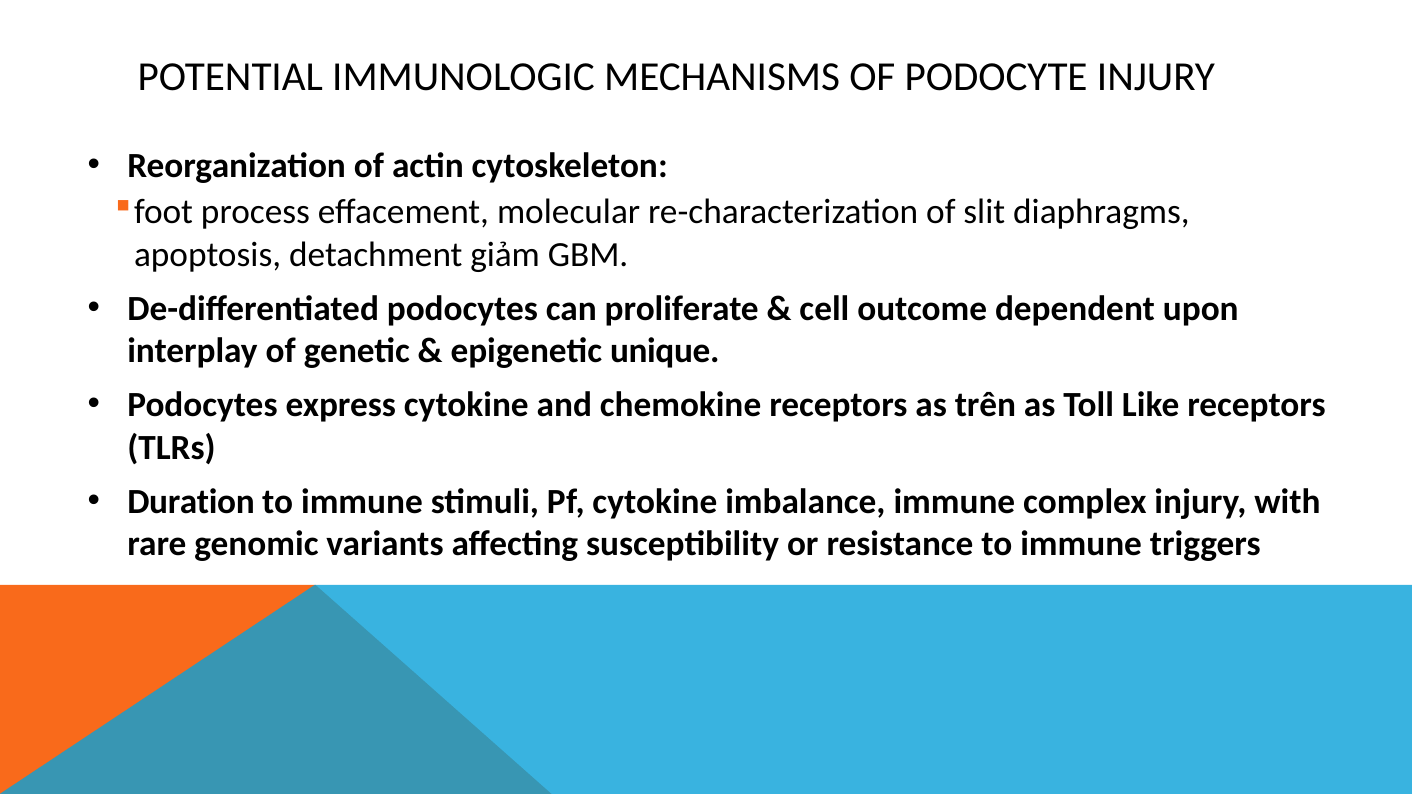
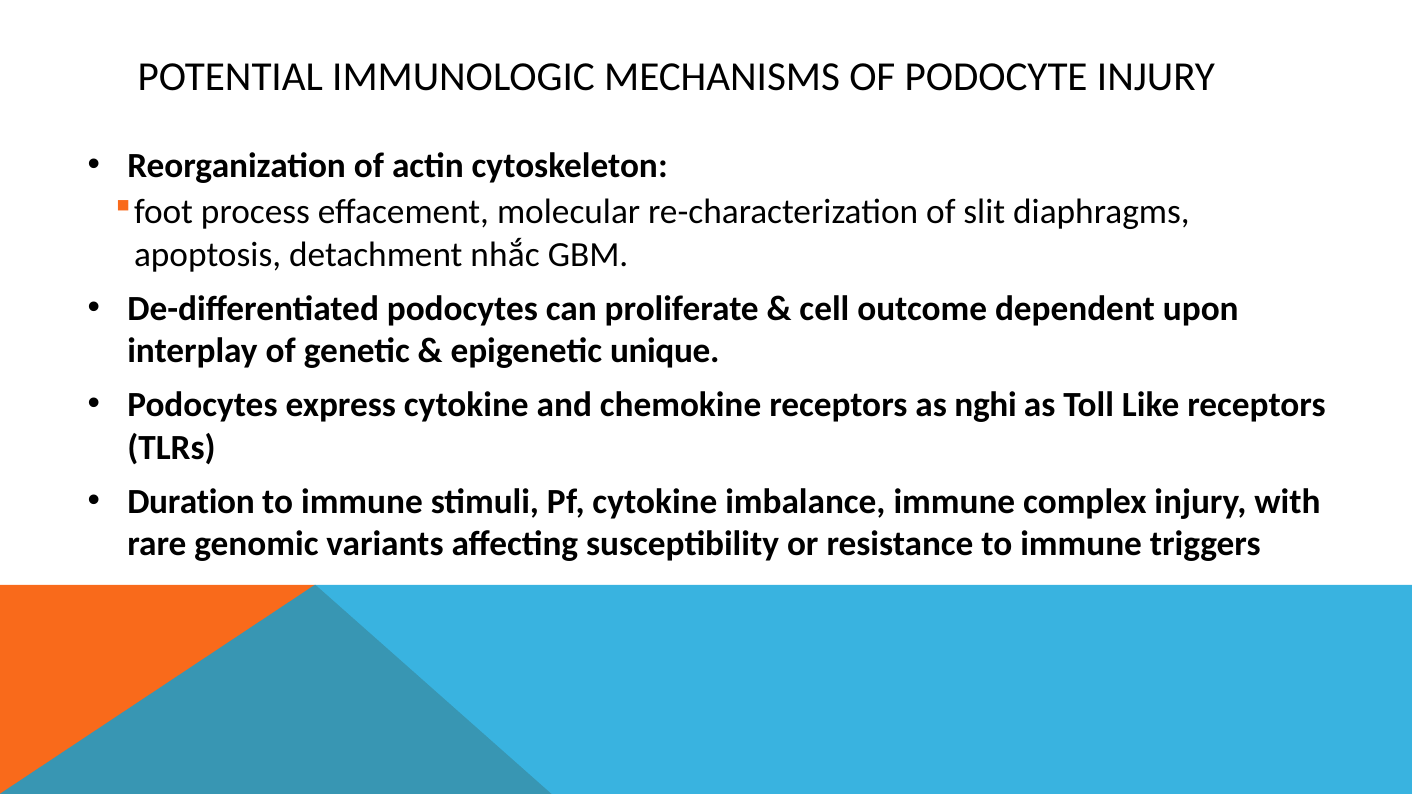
giảm: giảm -> nhắc
trên: trên -> nghi
